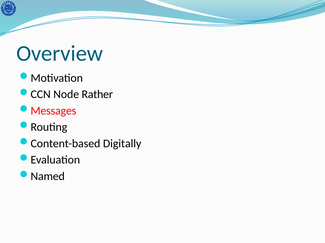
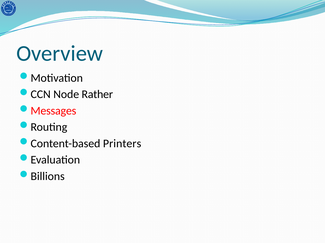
Digitally: Digitally -> Printers
Named: Named -> Billions
